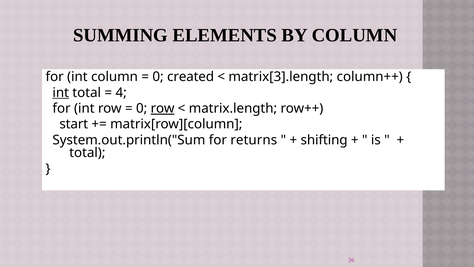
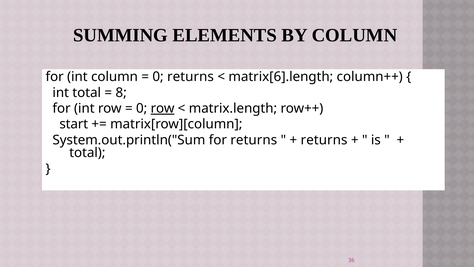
0 created: created -> returns
matrix[3].length: matrix[3].length -> matrix[6].length
int at (61, 92) underline: present -> none
4: 4 -> 8
shifting at (324, 140): shifting -> returns
